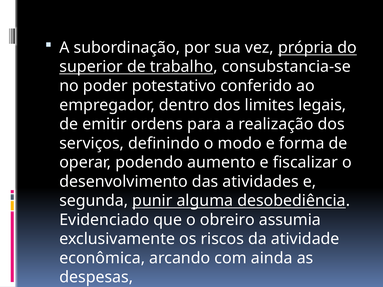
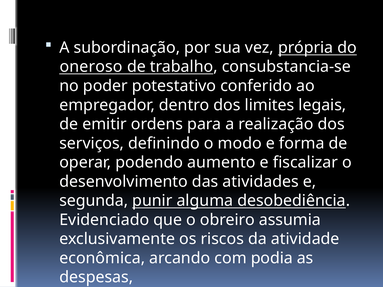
superior: superior -> oneroso
ainda: ainda -> podia
